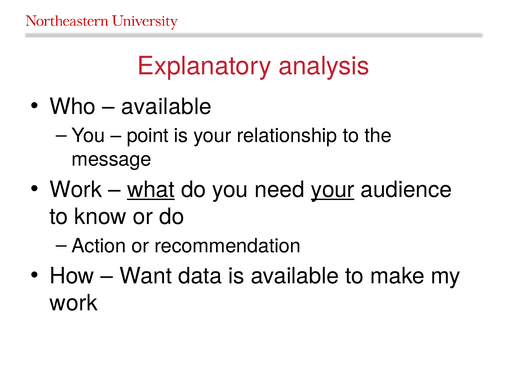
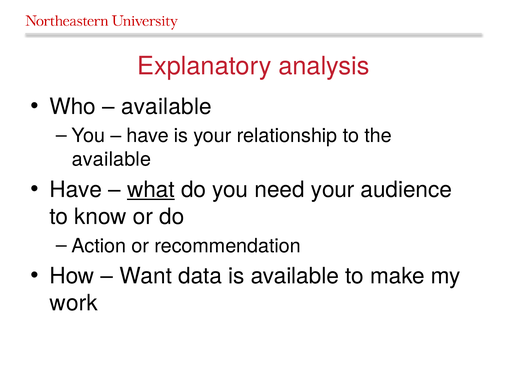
point at (148, 135): point -> have
message at (112, 159): message -> available
Work at (76, 189): Work -> Have
your at (333, 189) underline: present -> none
